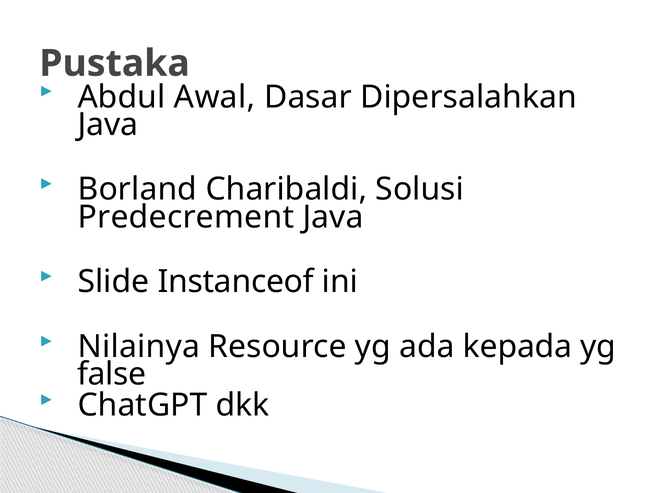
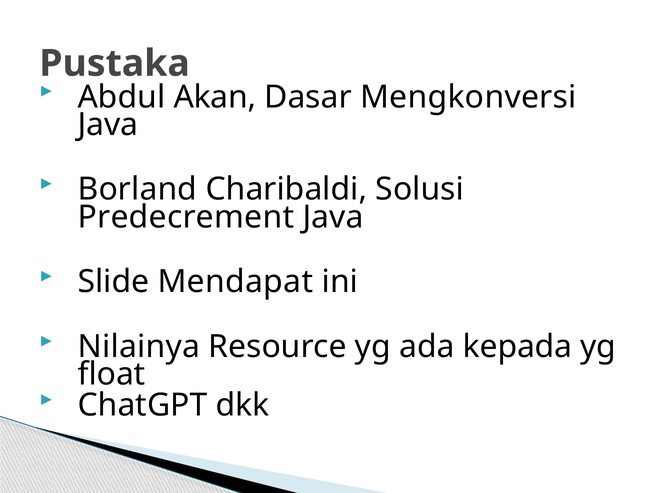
Awal: Awal -> Akan
Dipersalahkan: Dipersalahkan -> Mengkonversi
Instanceof: Instanceof -> Mendapat
false: false -> float
